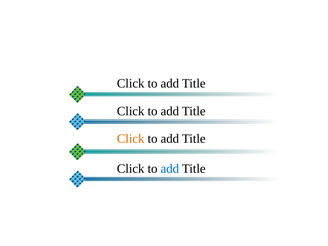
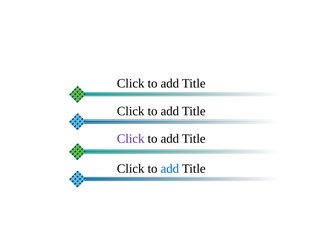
Click at (131, 139) colour: orange -> purple
